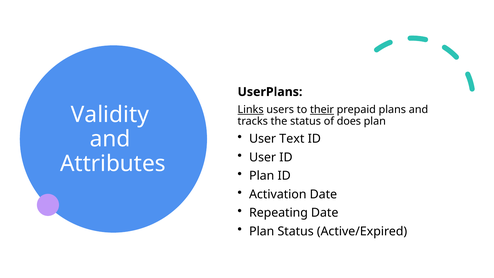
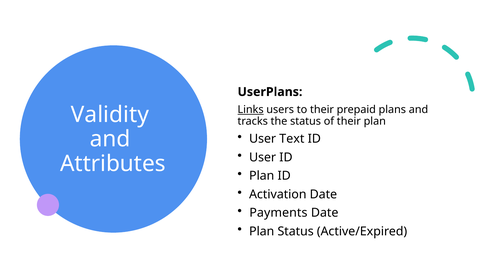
their at (322, 110) underline: present -> none
of does: does -> their
Repeating: Repeating -> Payments
